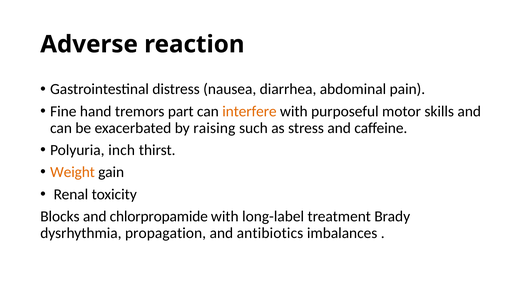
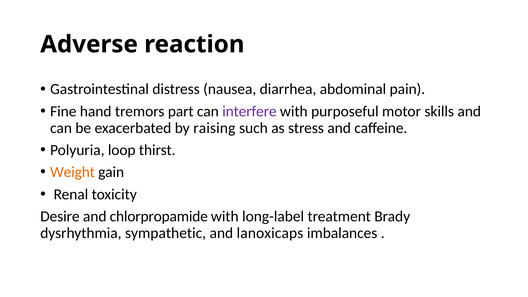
interfere colour: orange -> purple
inch: inch -> loop
Blocks: Blocks -> Desire
propagation: propagation -> sympathetic
antibiotics: antibiotics -> lanoxicaps
